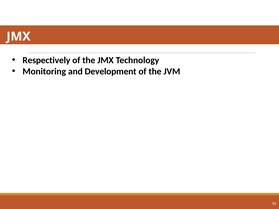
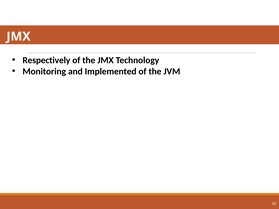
Development: Development -> Implemented
